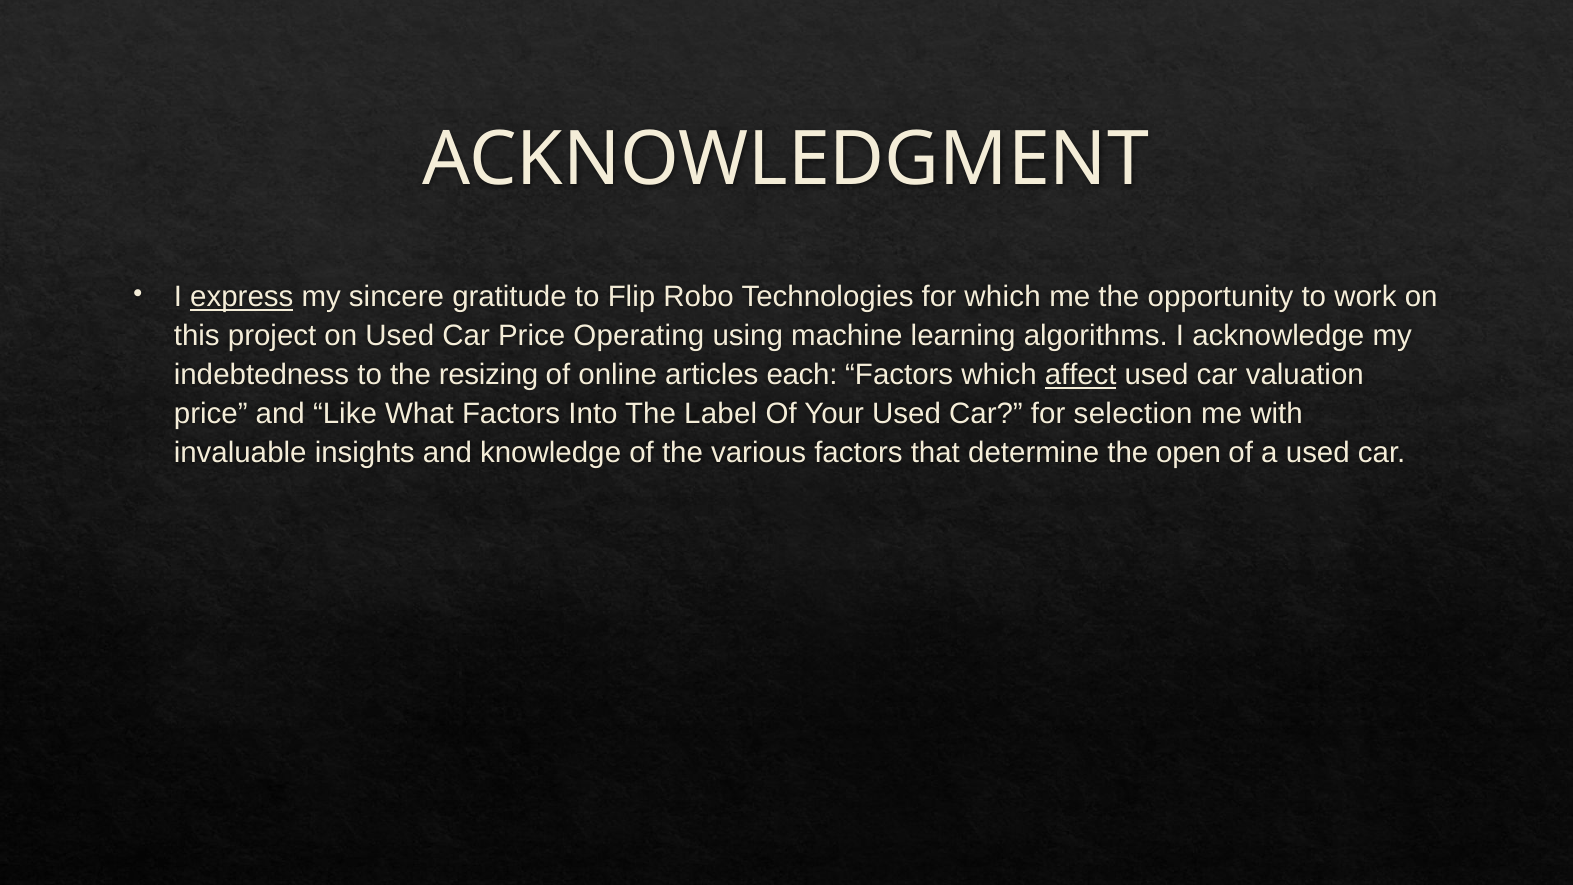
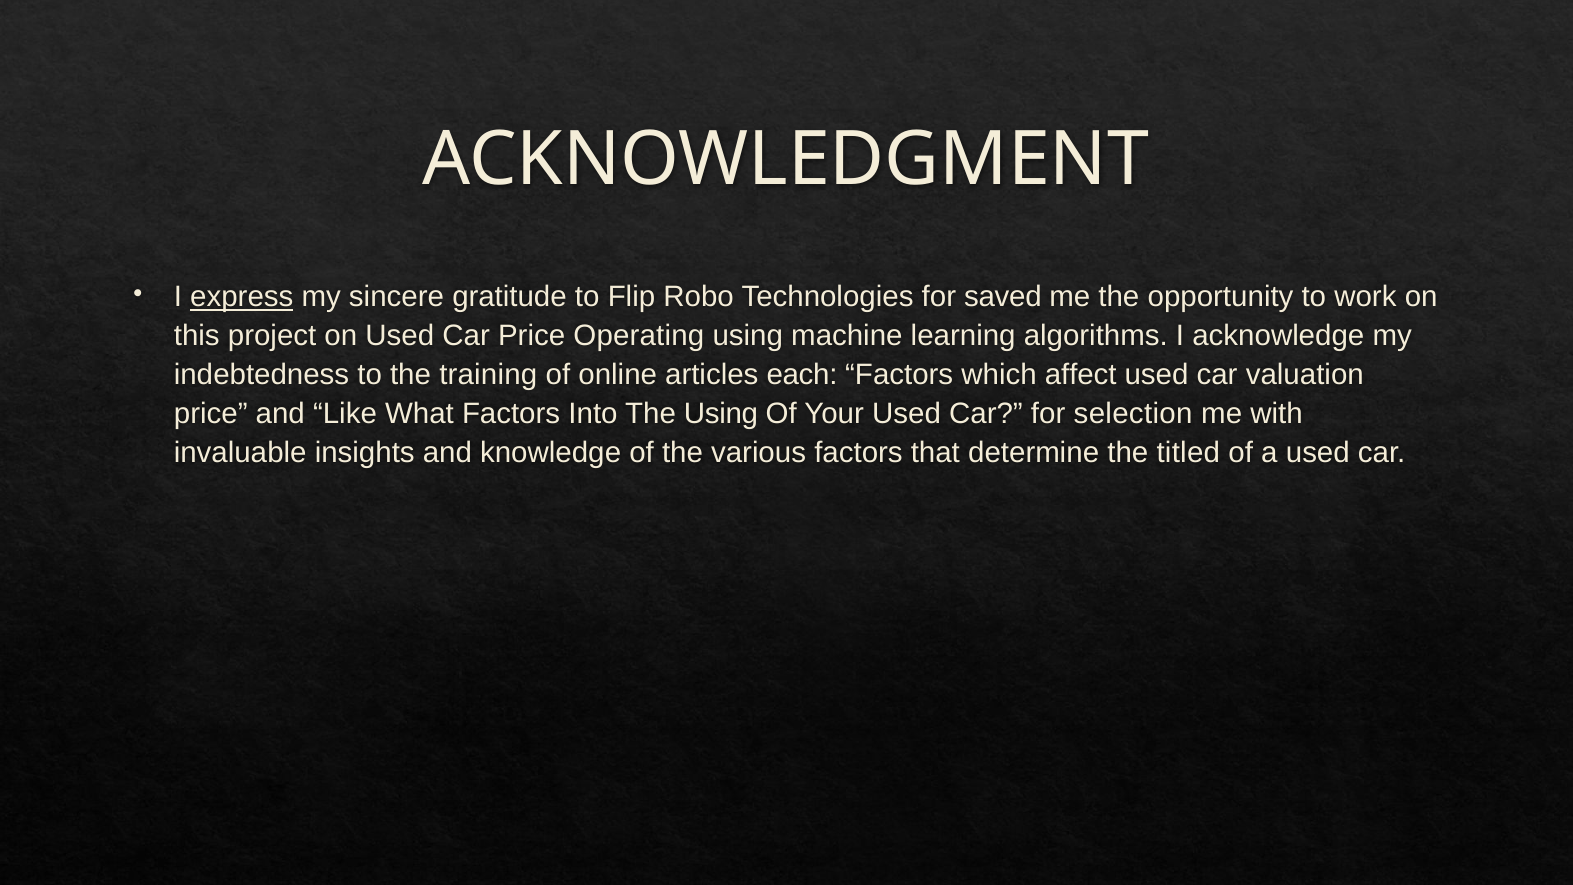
for which: which -> saved
resizing: resizing -> training
affect underline: present -> none
The Label: Label -> Using
open: open -> titled
